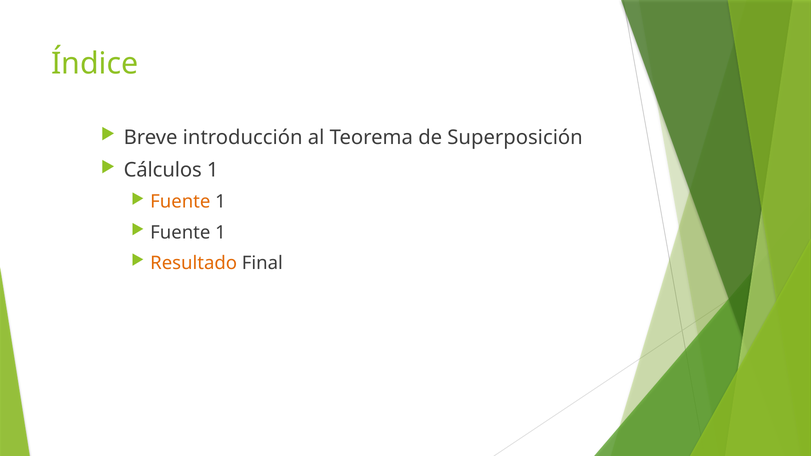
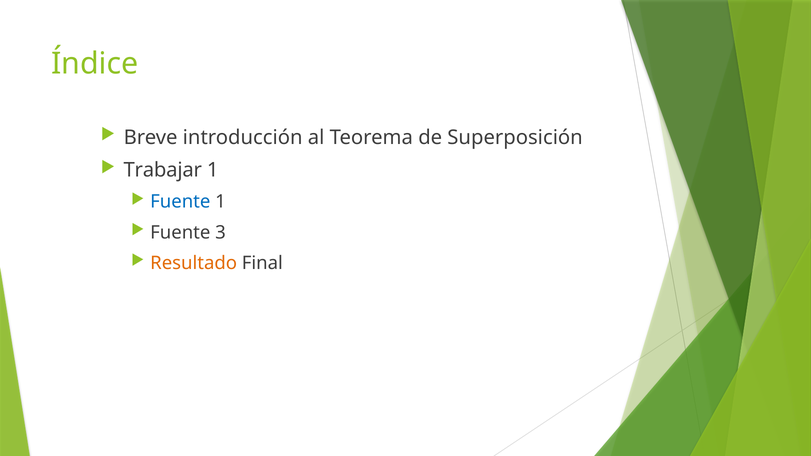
Cálculos: Cálculos -> Trabajar
Fuente at (180, 202) colour: orange -> blue
1 at (221, 233): 1 -> 3
